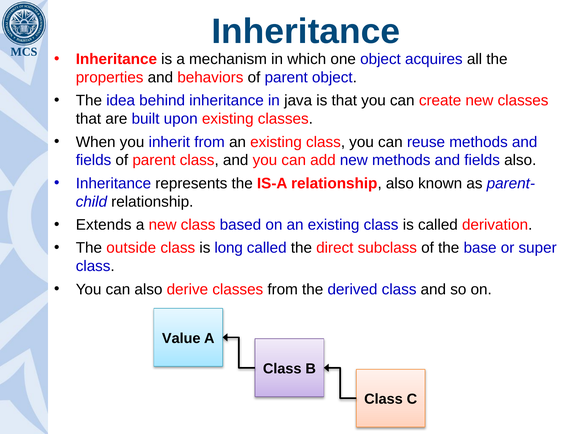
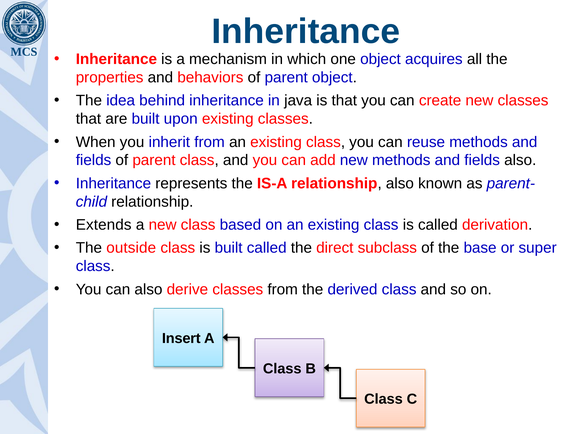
is long: long -> built
Value: Value -> Insert
